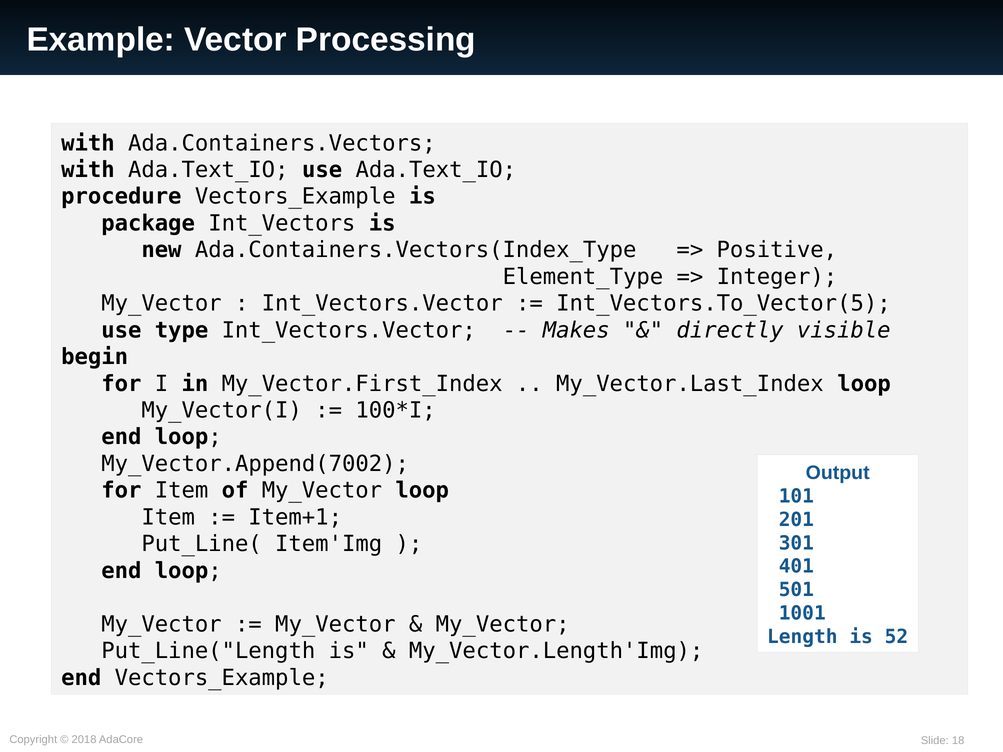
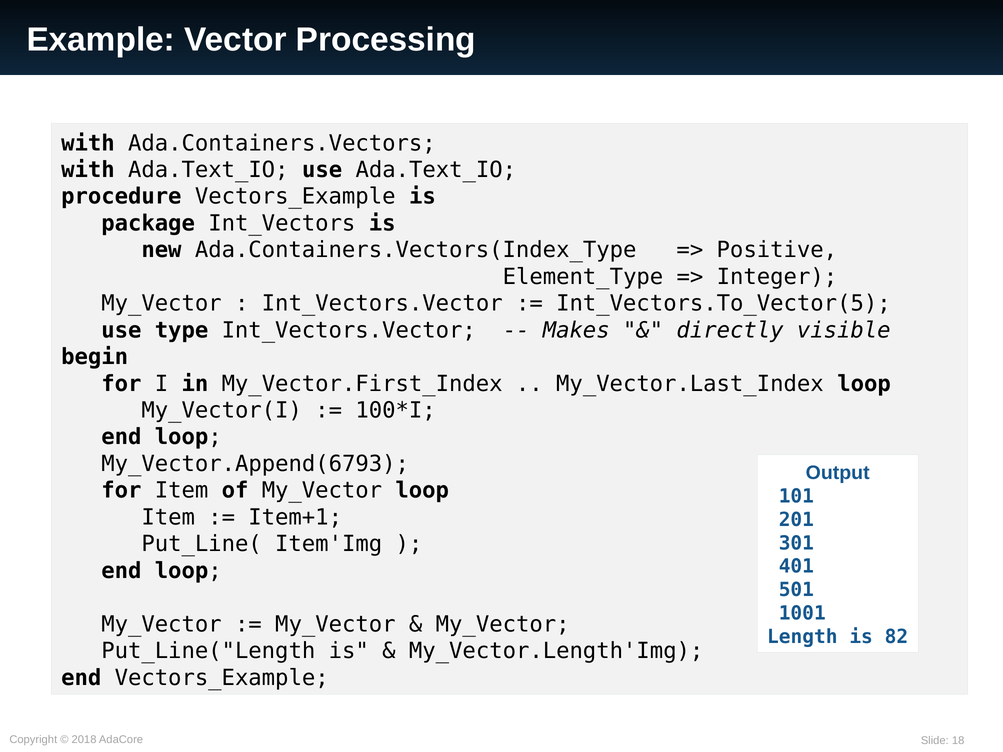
My_Vector.Append(7002: My_Vector.Append(7002 -> My_Vector.Append(6793
52: 52 -> 82
